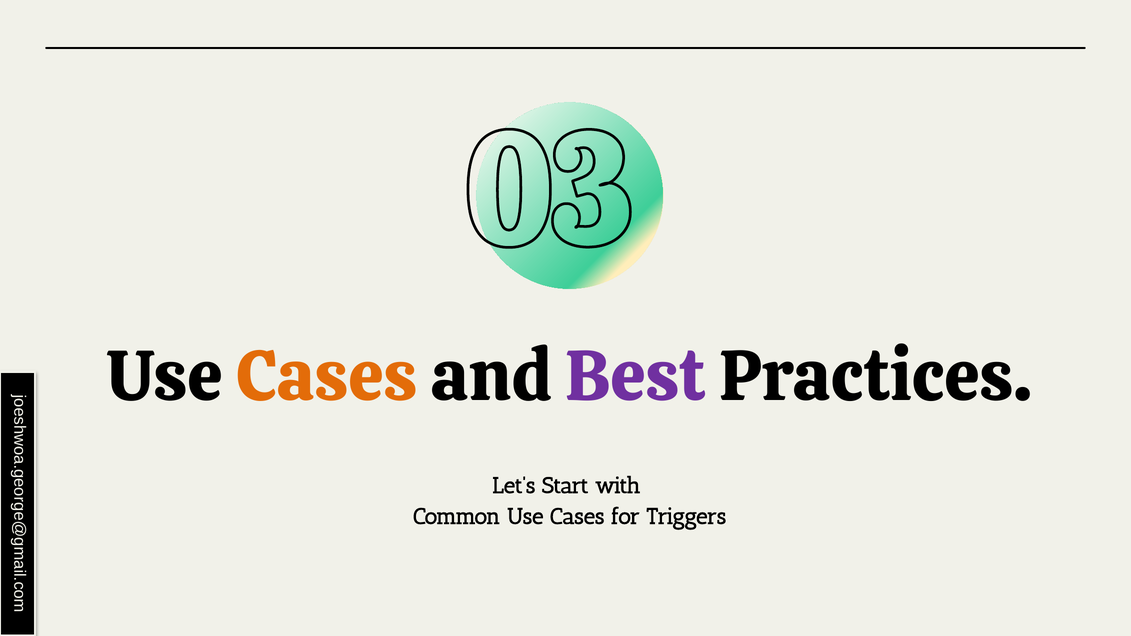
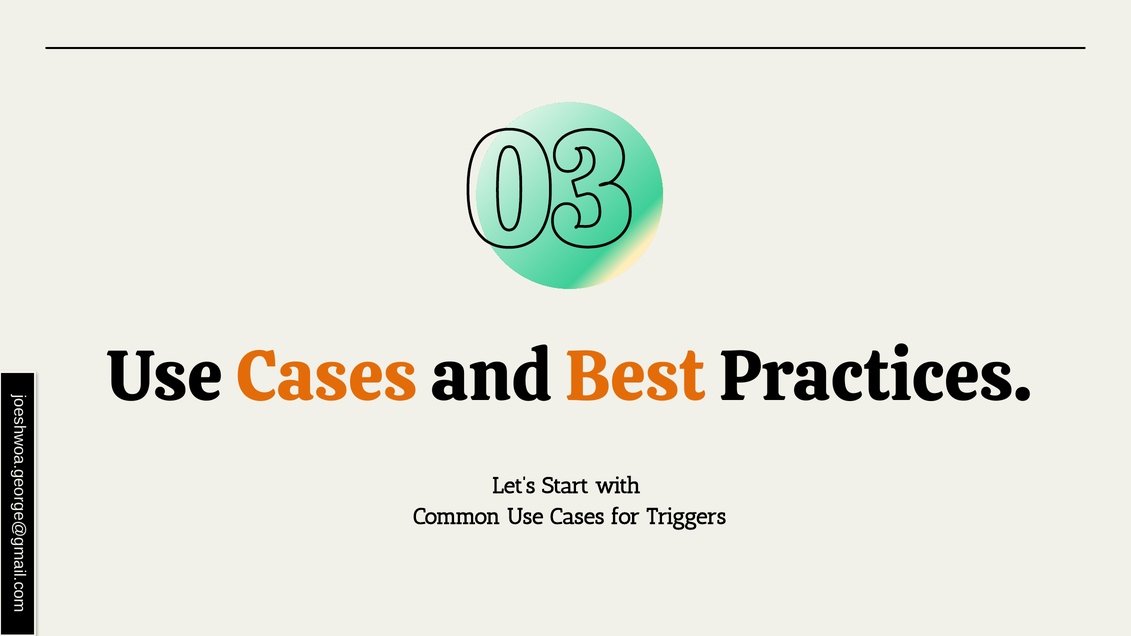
Best colour: purple -> orange
